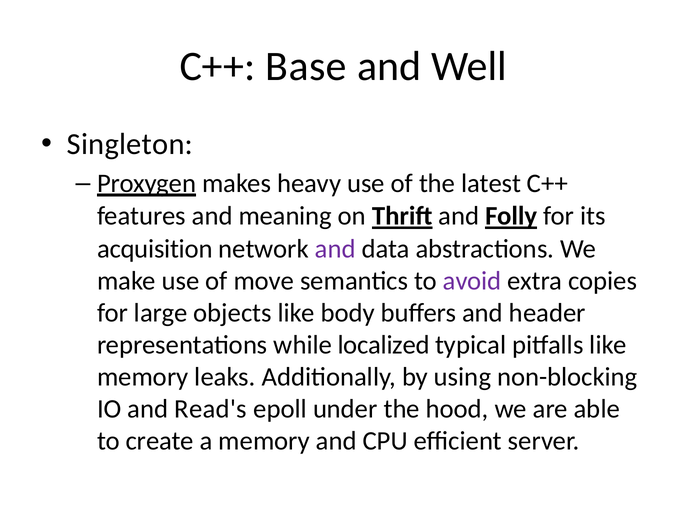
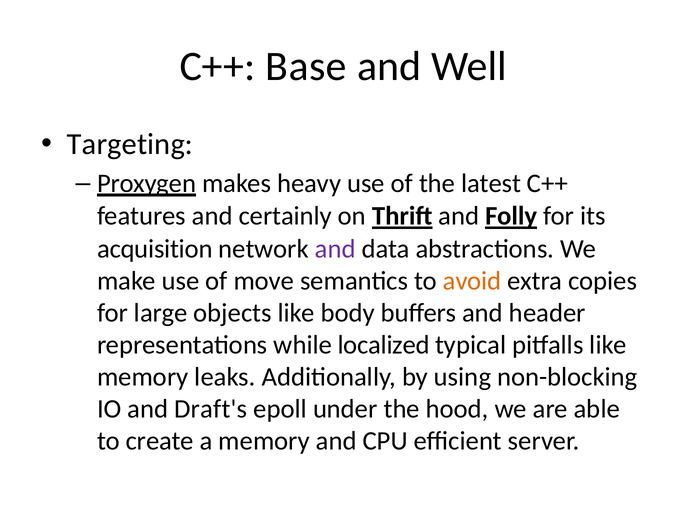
Singleton: Singleton -> Targeting
meaning: meaning -> certainly
avoid colour: purple -> orange
Read's: Read's -> Draft's
